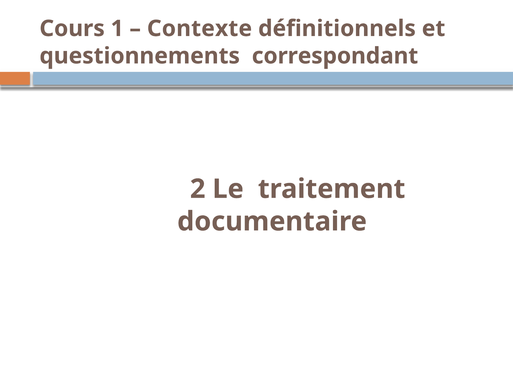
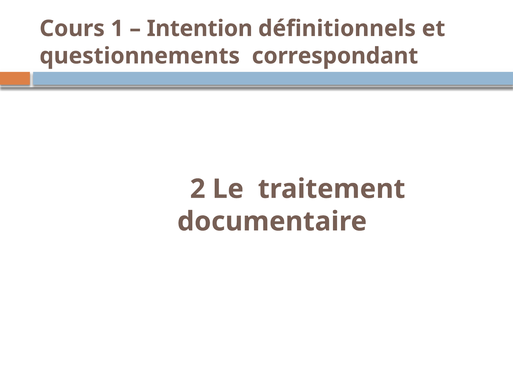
Contexte: Contexte -> Intention
